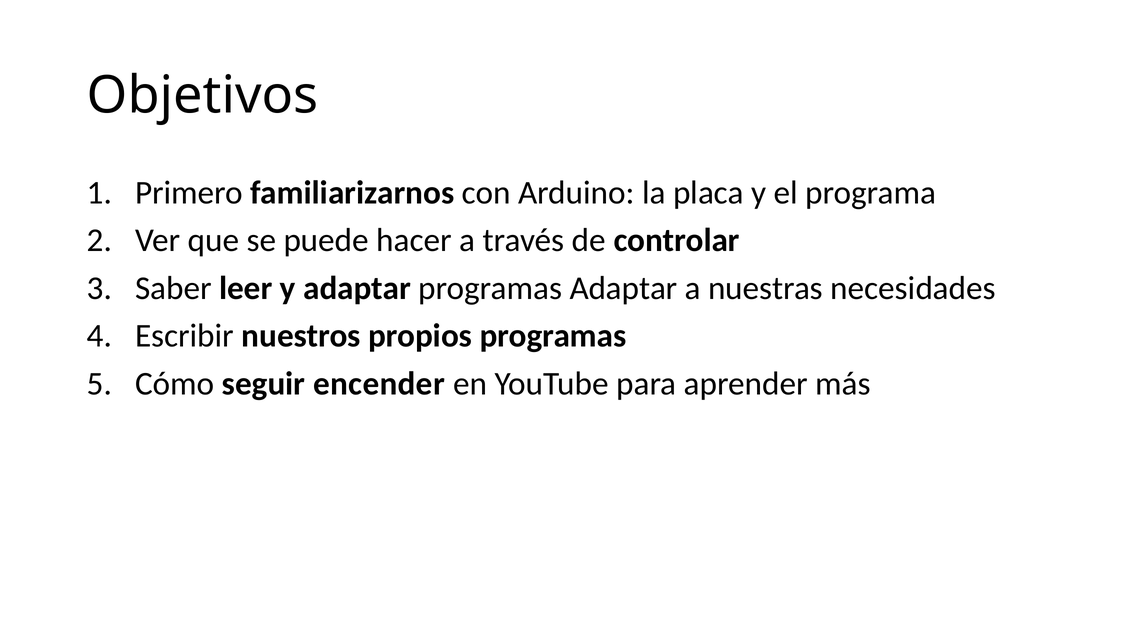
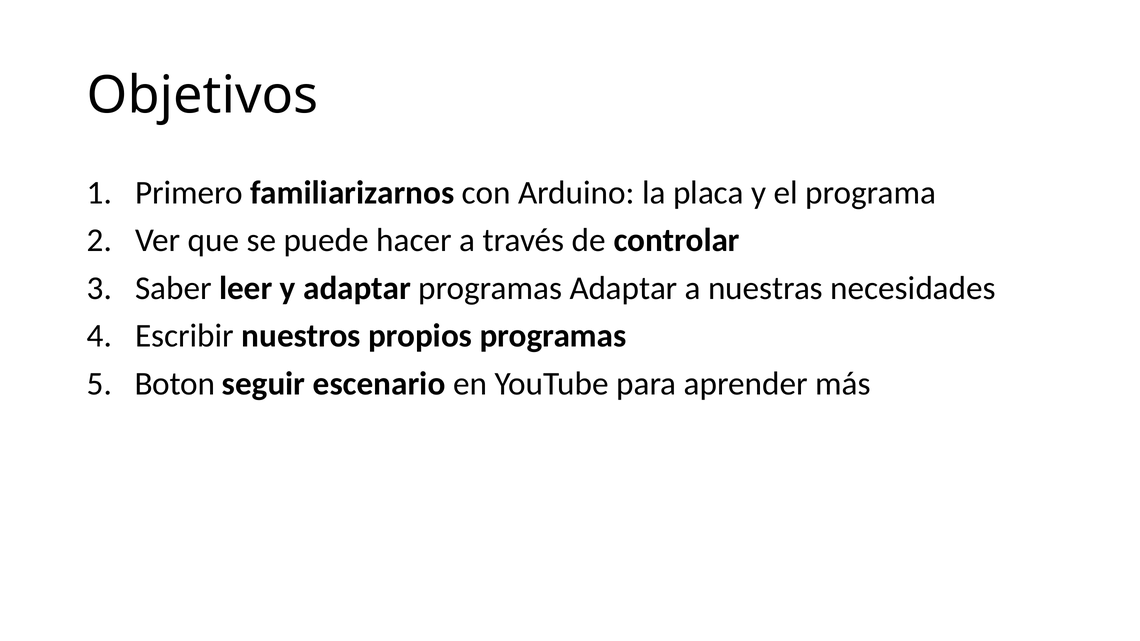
Cómo: Cómo -> Boton
encender: encender -> escenario
